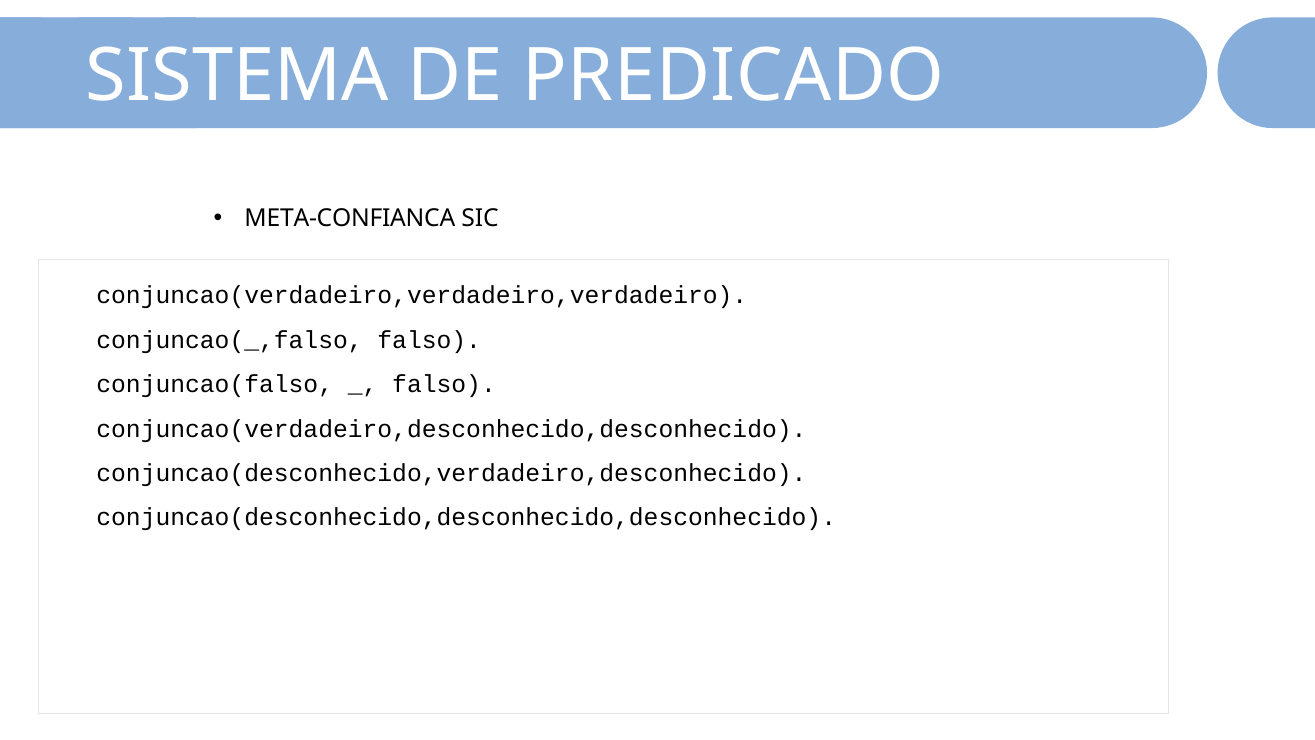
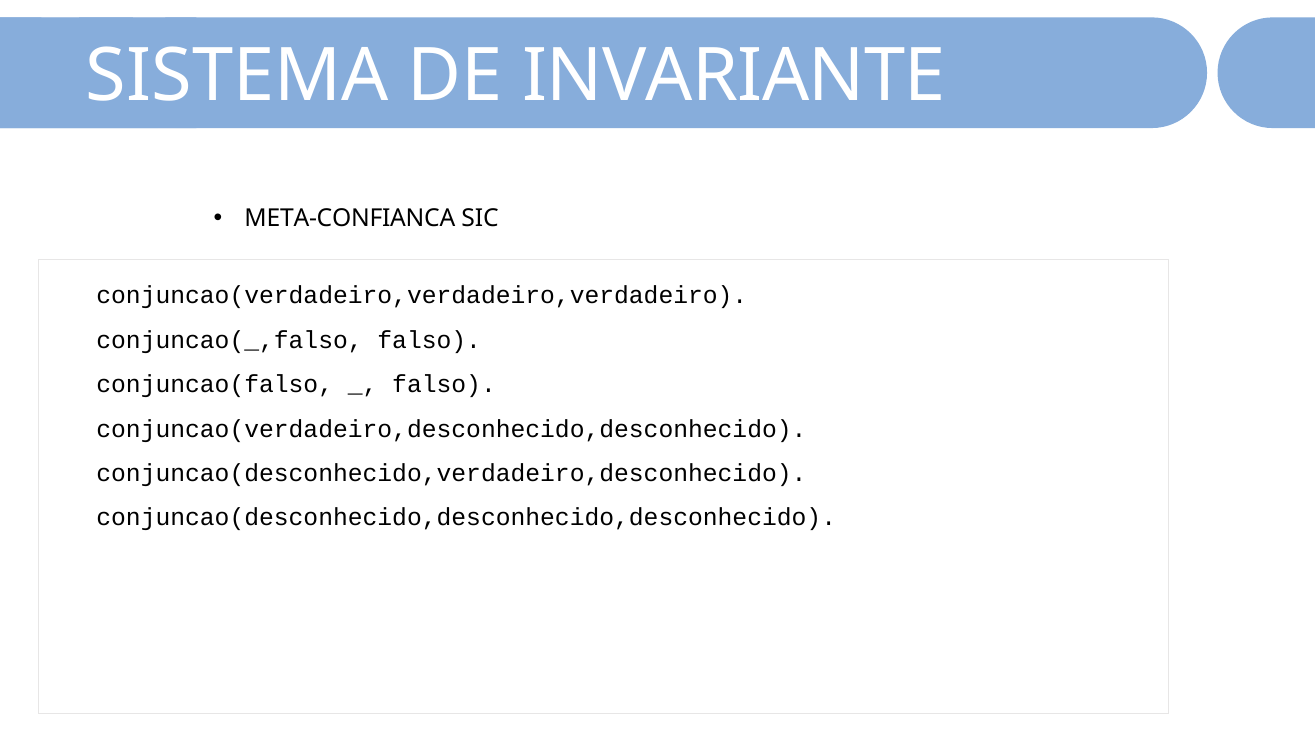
PREDICADO: PREDICADO -> INVARIANTE
